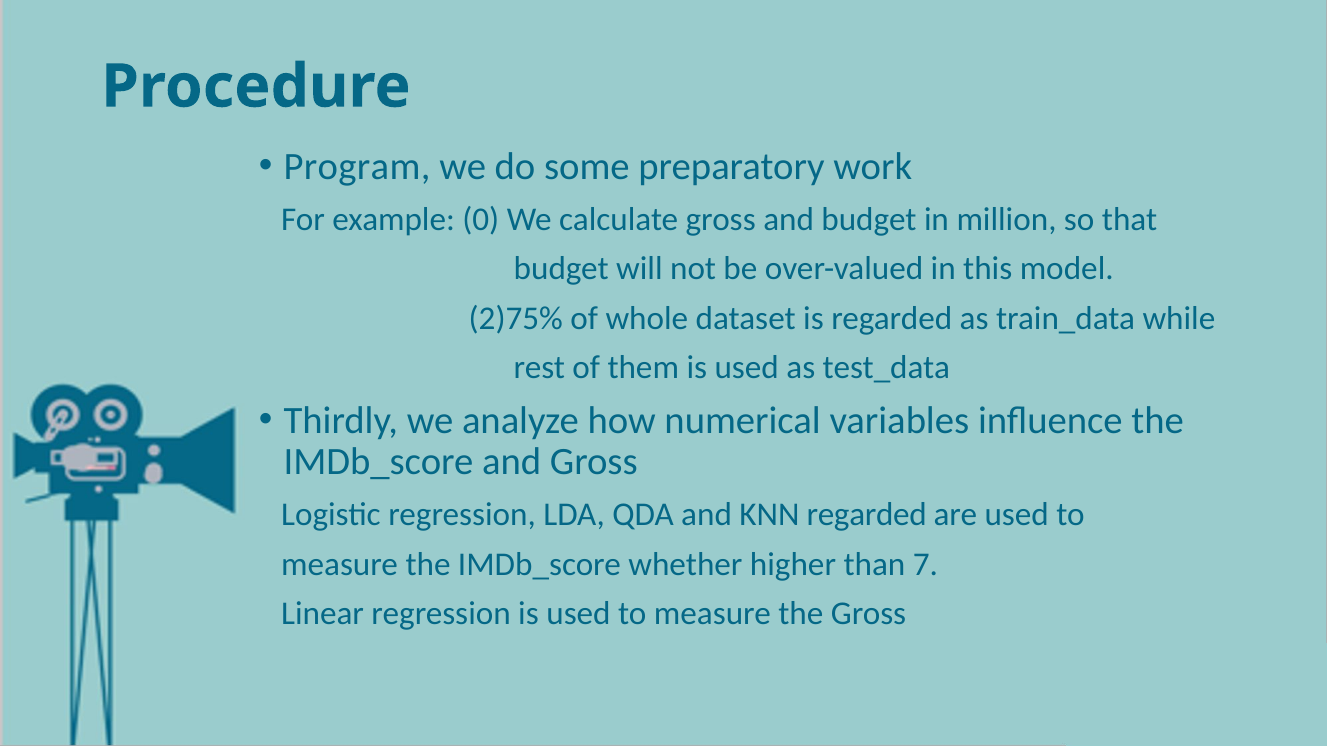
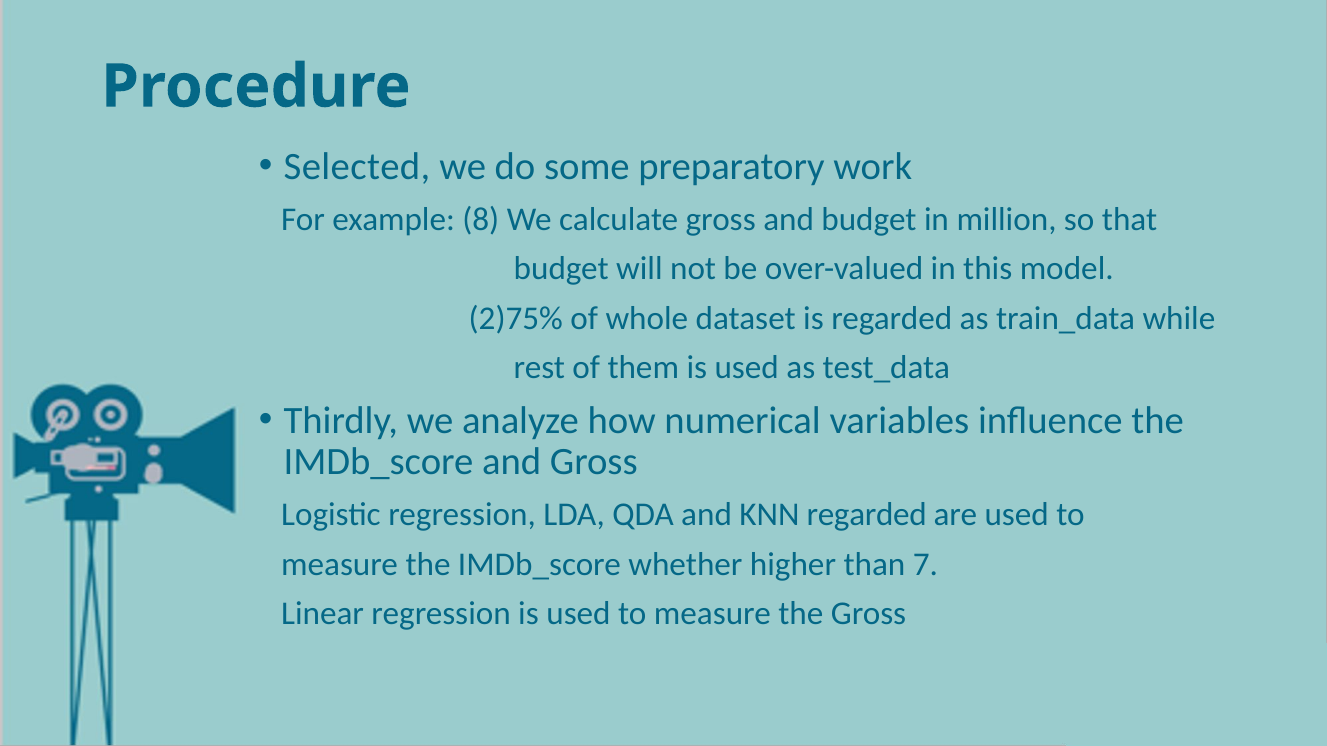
Program: Program -> Selected
0: 0 -> 8
